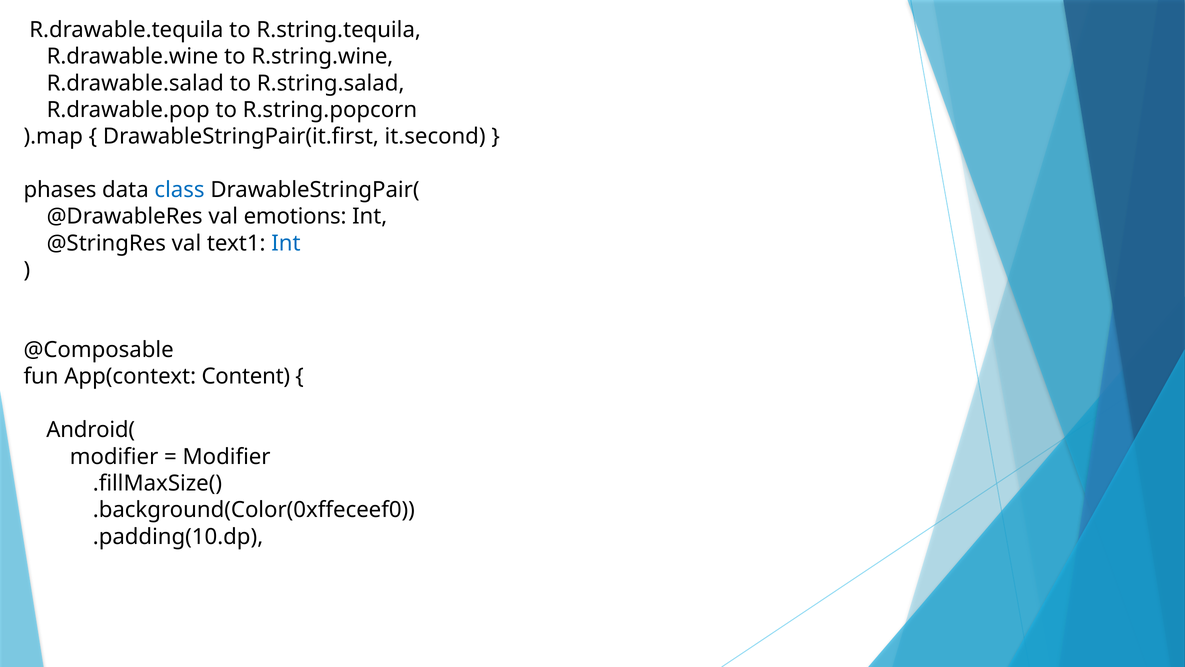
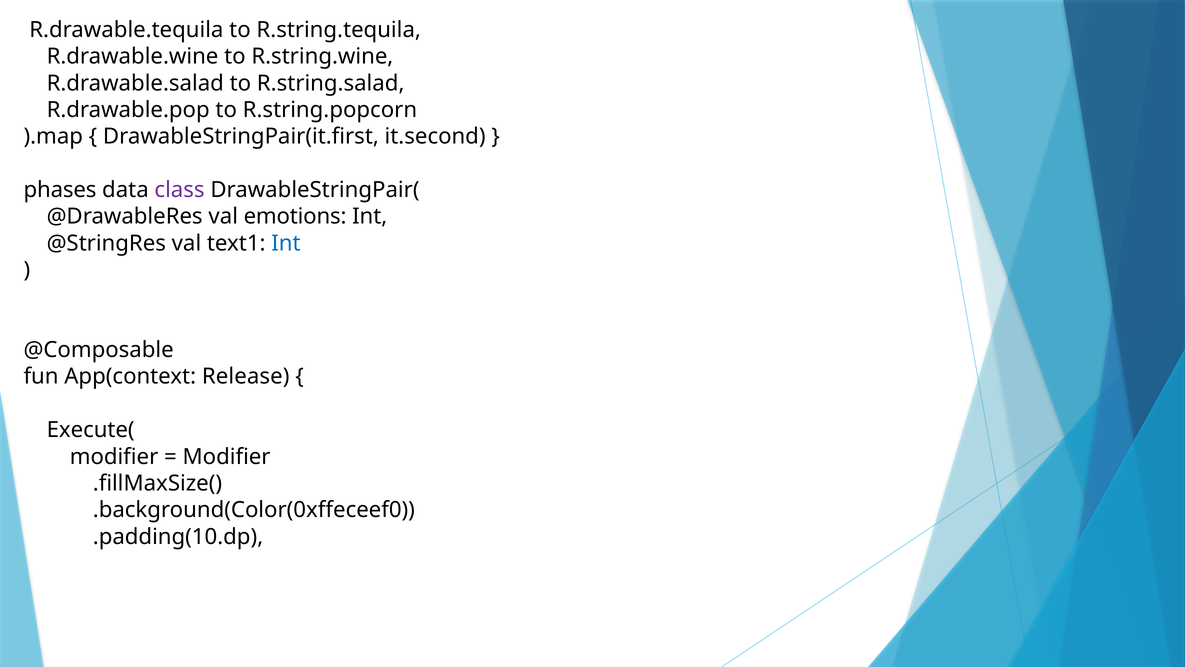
class colour: blue -> purple
Content: Content -> Release
Android(: Android( -> Execute(
